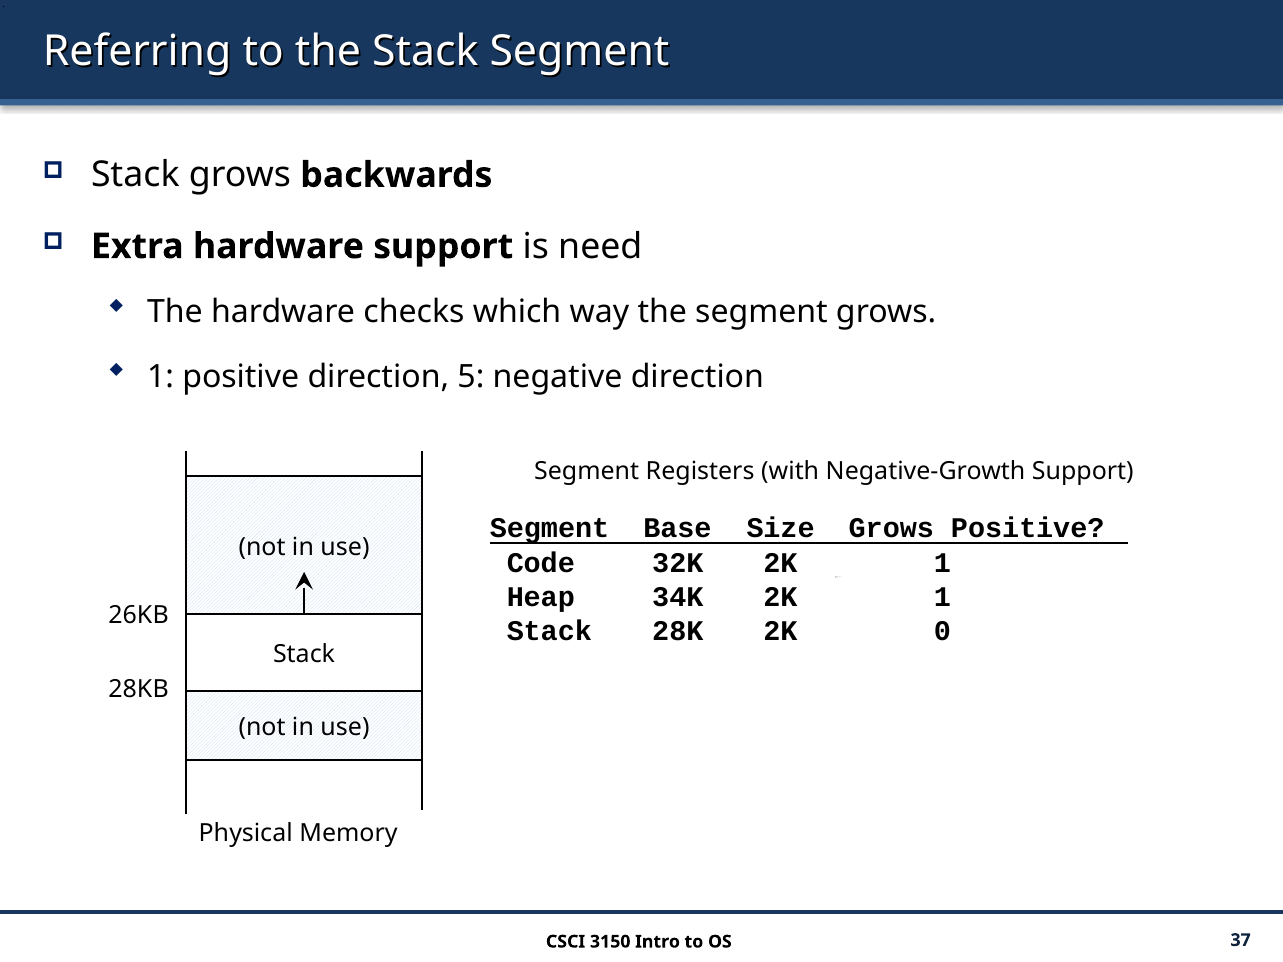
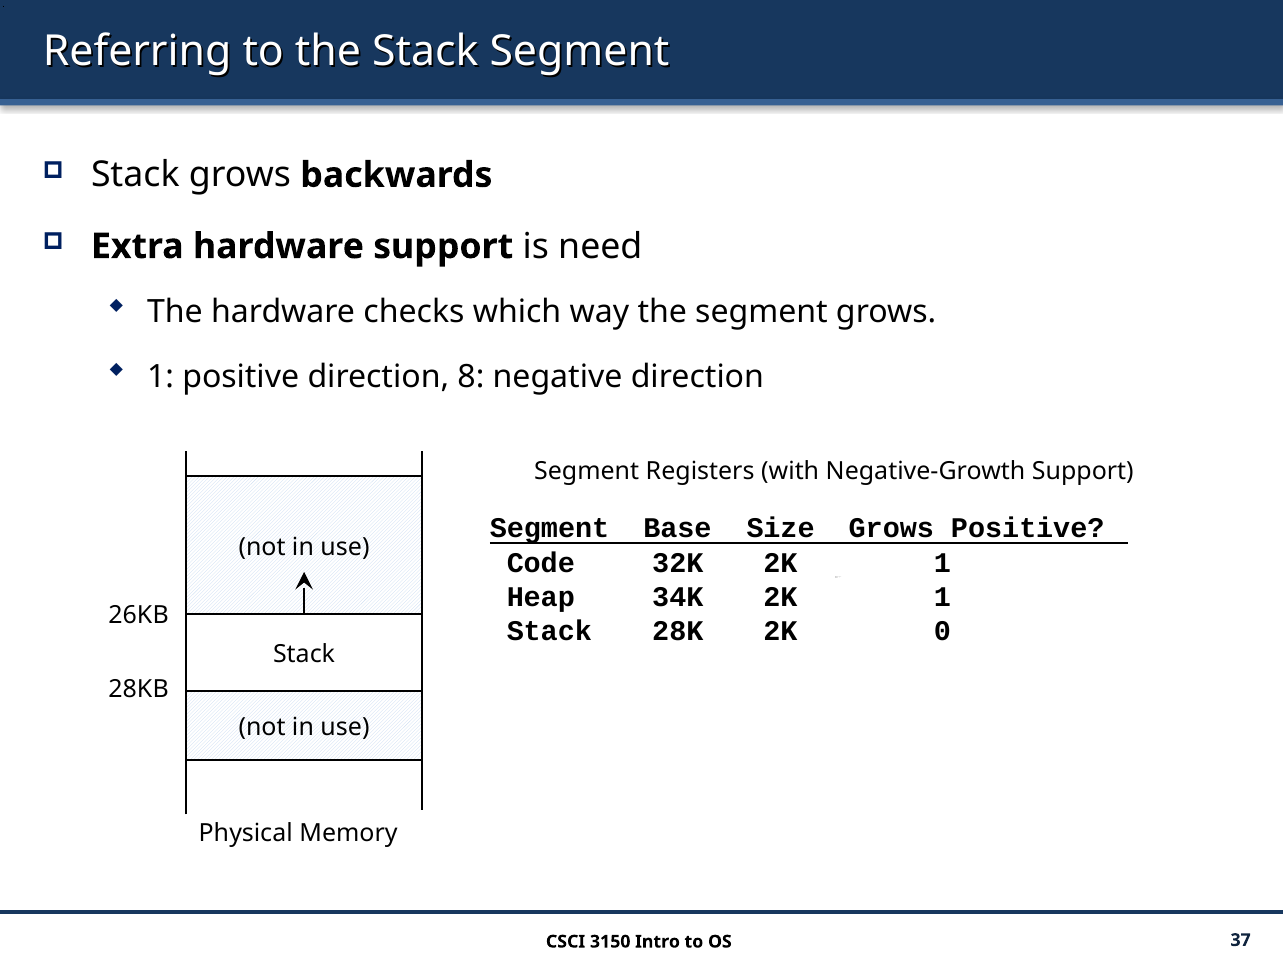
5: 5 -> 8
